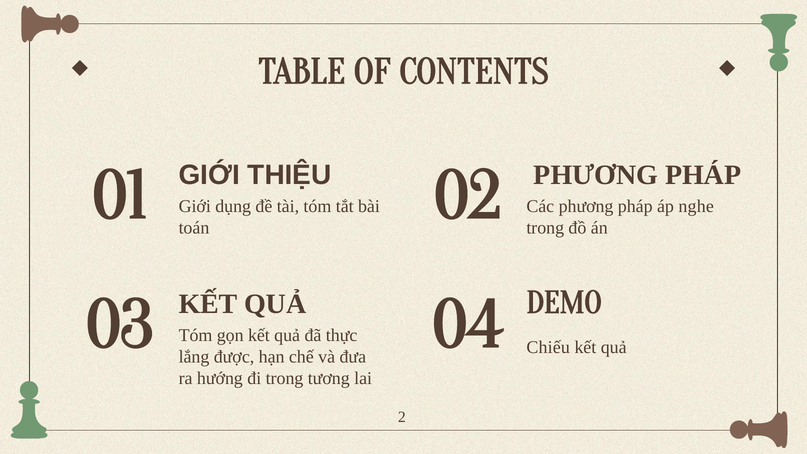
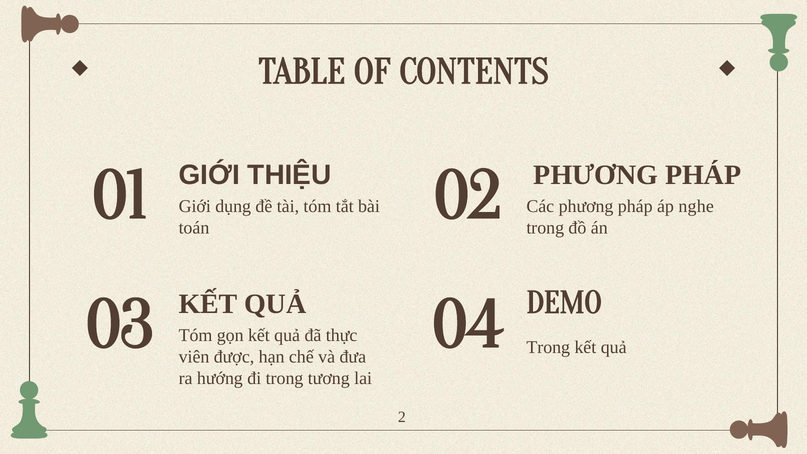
04 Chiếu: Chiếu -> Trong
lắng: lắng -> viên
